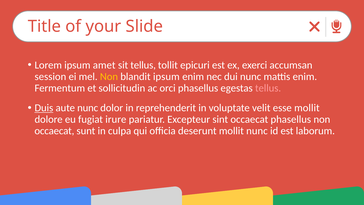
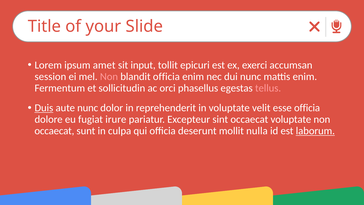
sit tellus: tellus -> input
Non at (109, 77) colour: yellow -> pink
blandit ipsum: ipsum -> officia
esse mollit: mollit -> officia
occaecat phasellus: phasellus -> voluptate
mollit nunc: nunc -> nulla
laborum underline: none -> present
